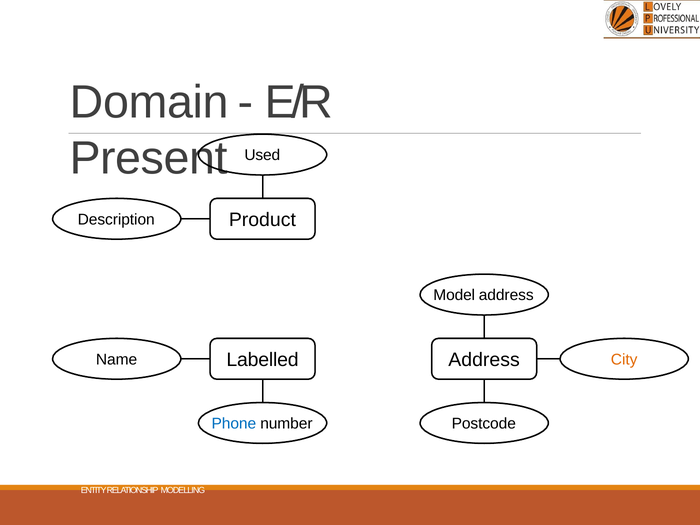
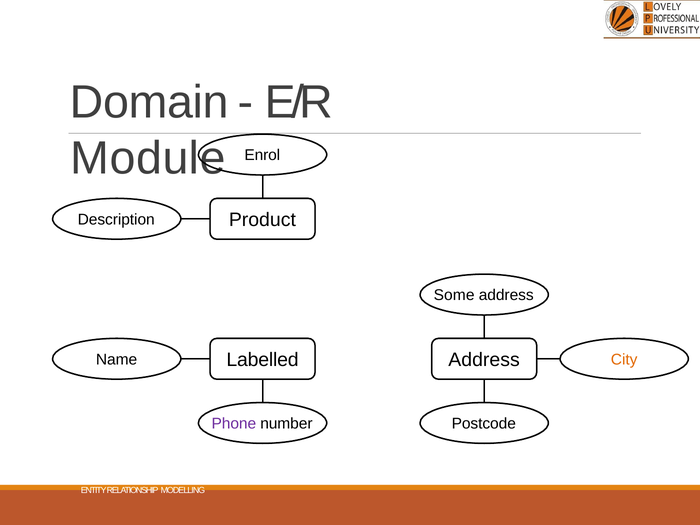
Present: Present -> Module
Used: Used -> Enrol
Model: Model -> Some
Phone colour: blue -> purple
